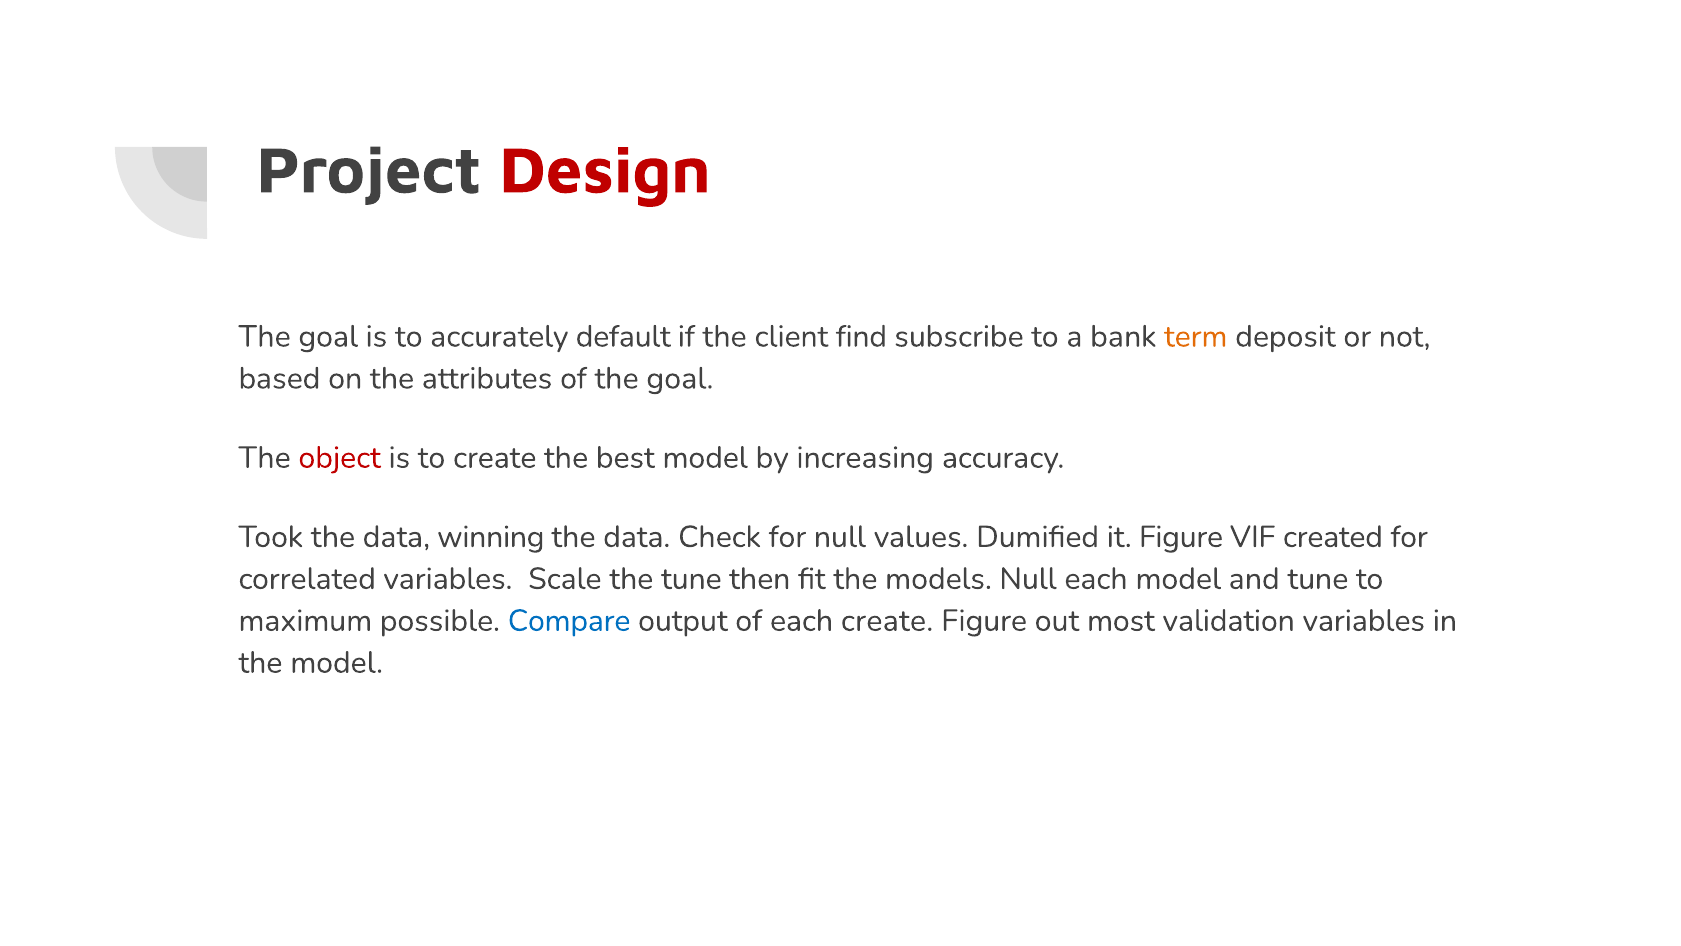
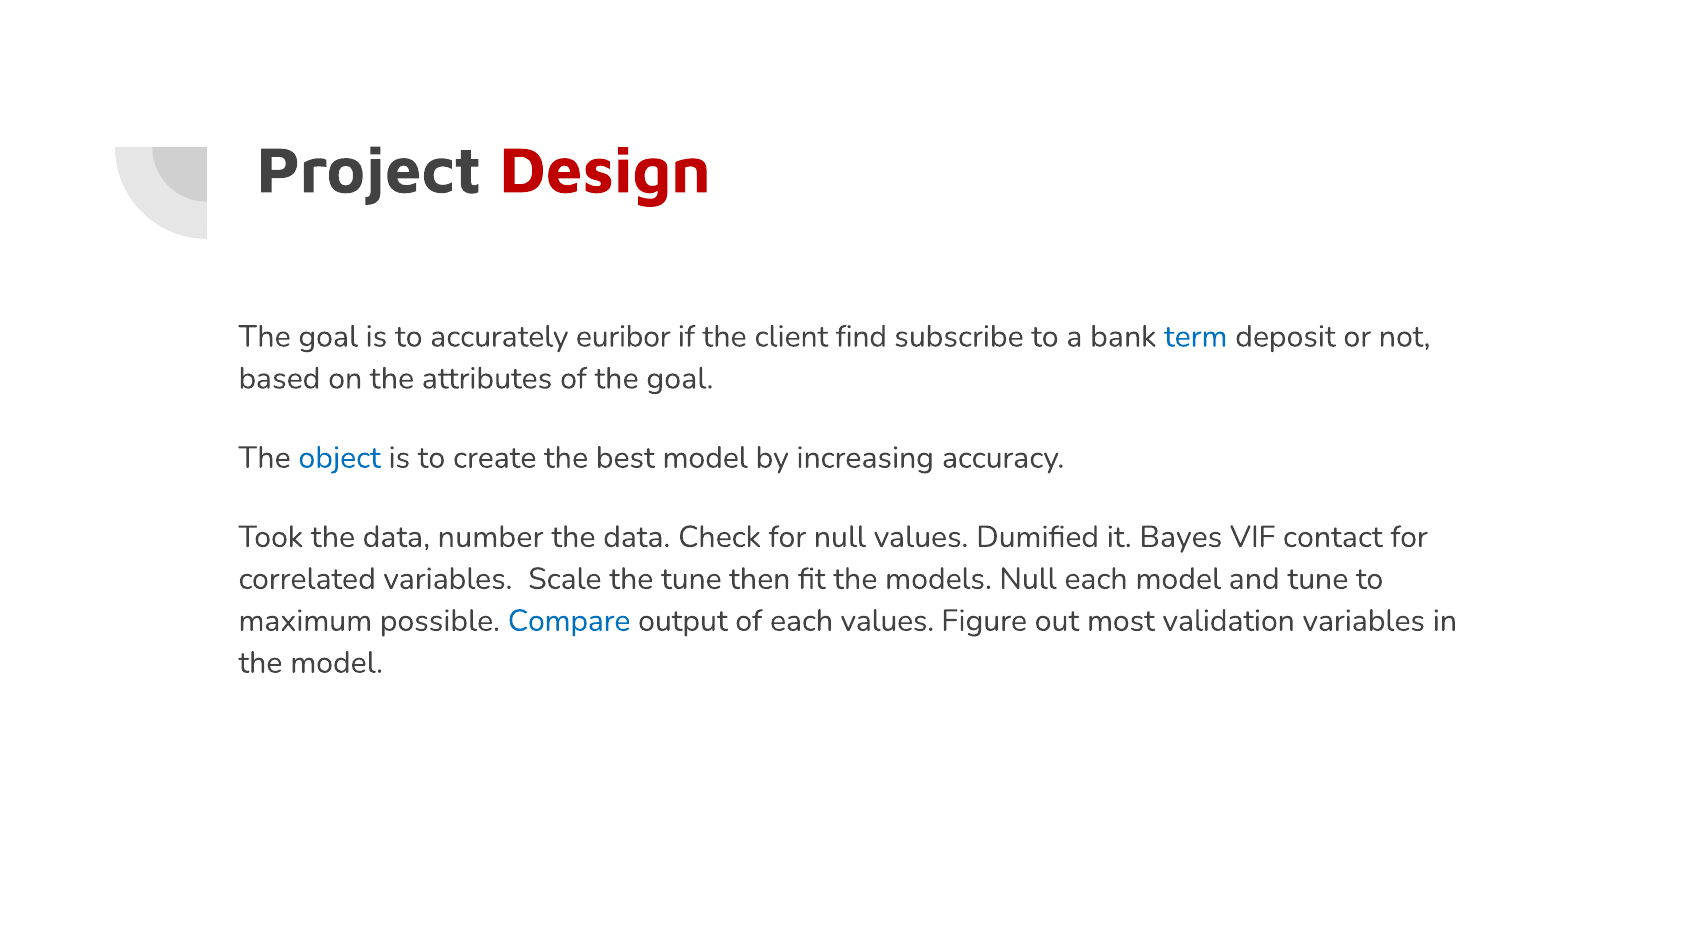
default: default -> euribor
term colour: orange -> blue
object colour: red -> blue
winning: winning -> number
it Figure: Figure -> Bayes
created: created -> contact
each create: create -> values
